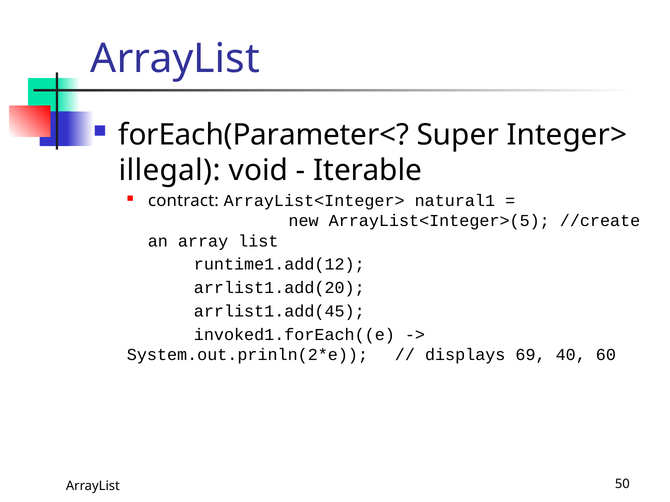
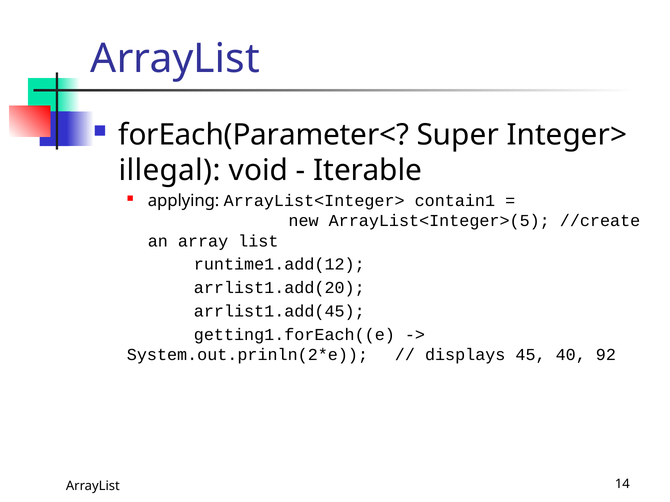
contract: contract -> applying
natural1: natural1 -> contain1
invoked1.forEach((e: invoked1.forEach((e -> getting1.forEach((e
69: 69 -> 45
60: 60 -> 92
50: 50 -> 14
